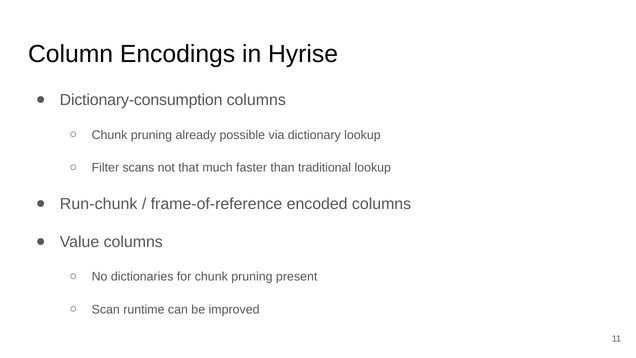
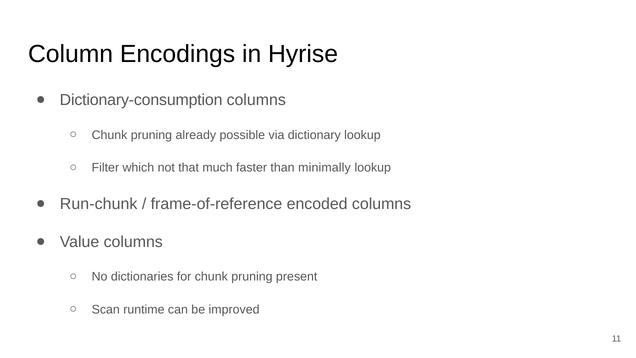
scans: scans -> which
traditional: traditional -> minimally
